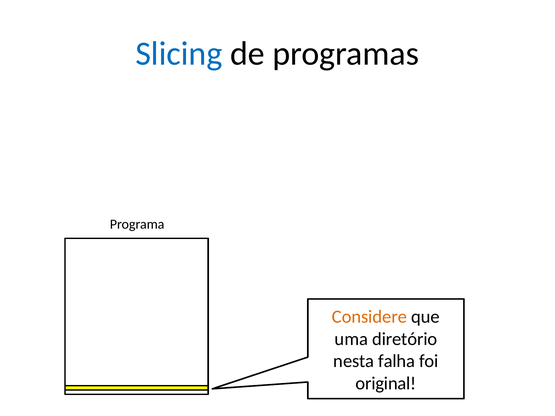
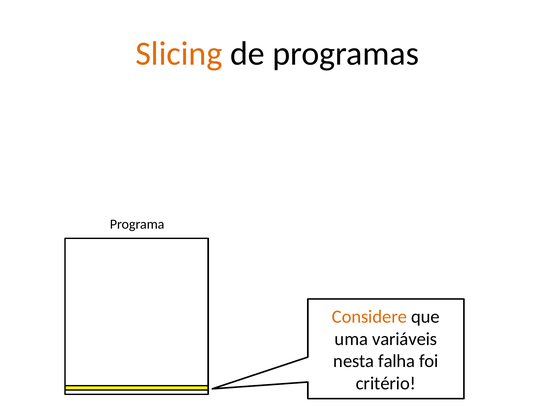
Slicing colour: blue -> orange
diretório: diretório -> variáveis
original: original -> critério
